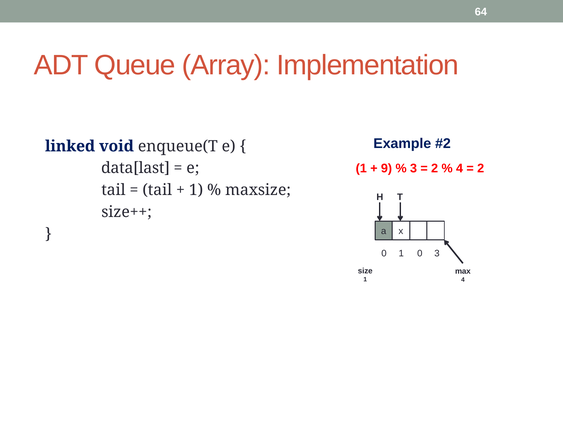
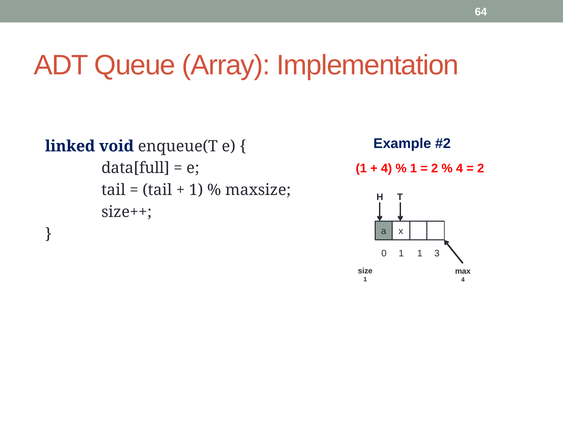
9 at (386, 169): 9 -> 4
3 at (414, 169): 3 -> 1
data[last: data[last -> data[full
1 0: 0 -> 1
